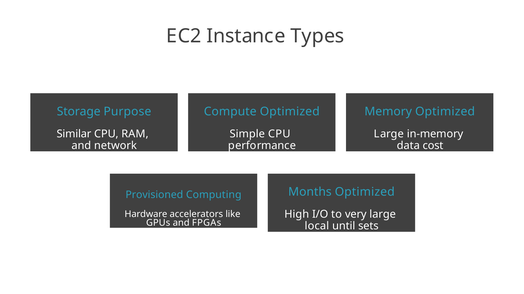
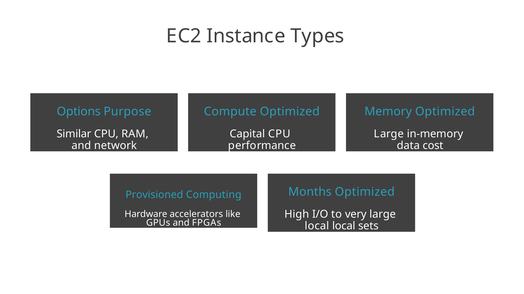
Storage: Storage -> Options
Simple: Simple -> Capital
local until: until -> local
